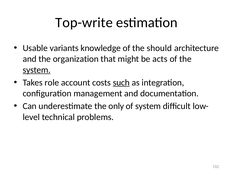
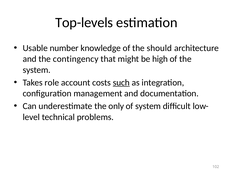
Top-write: Top-write -> Top-levels
variants: variants -> number
organization: organization -> contingency
acts: acts -> high
system at (37, 70) underline: present -> none
